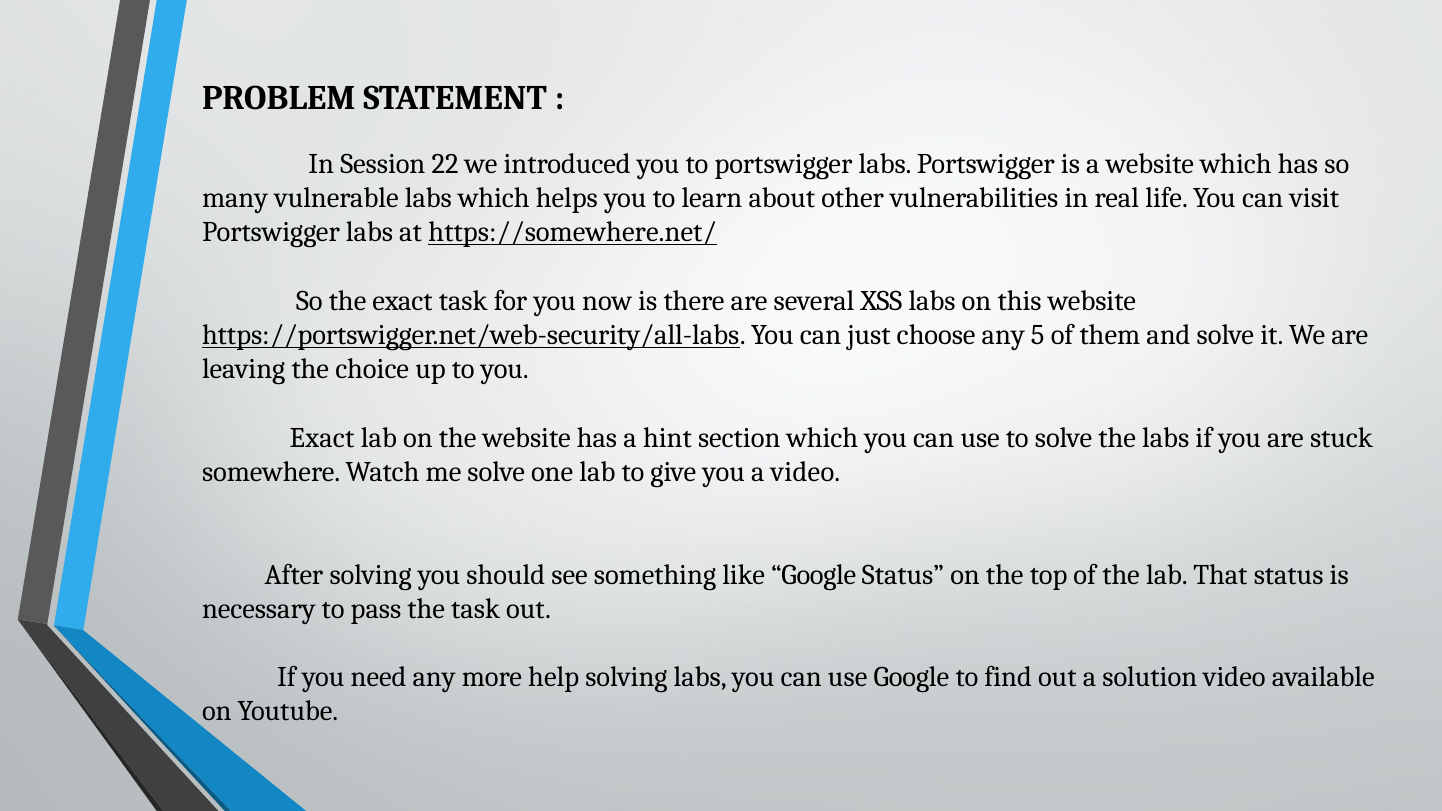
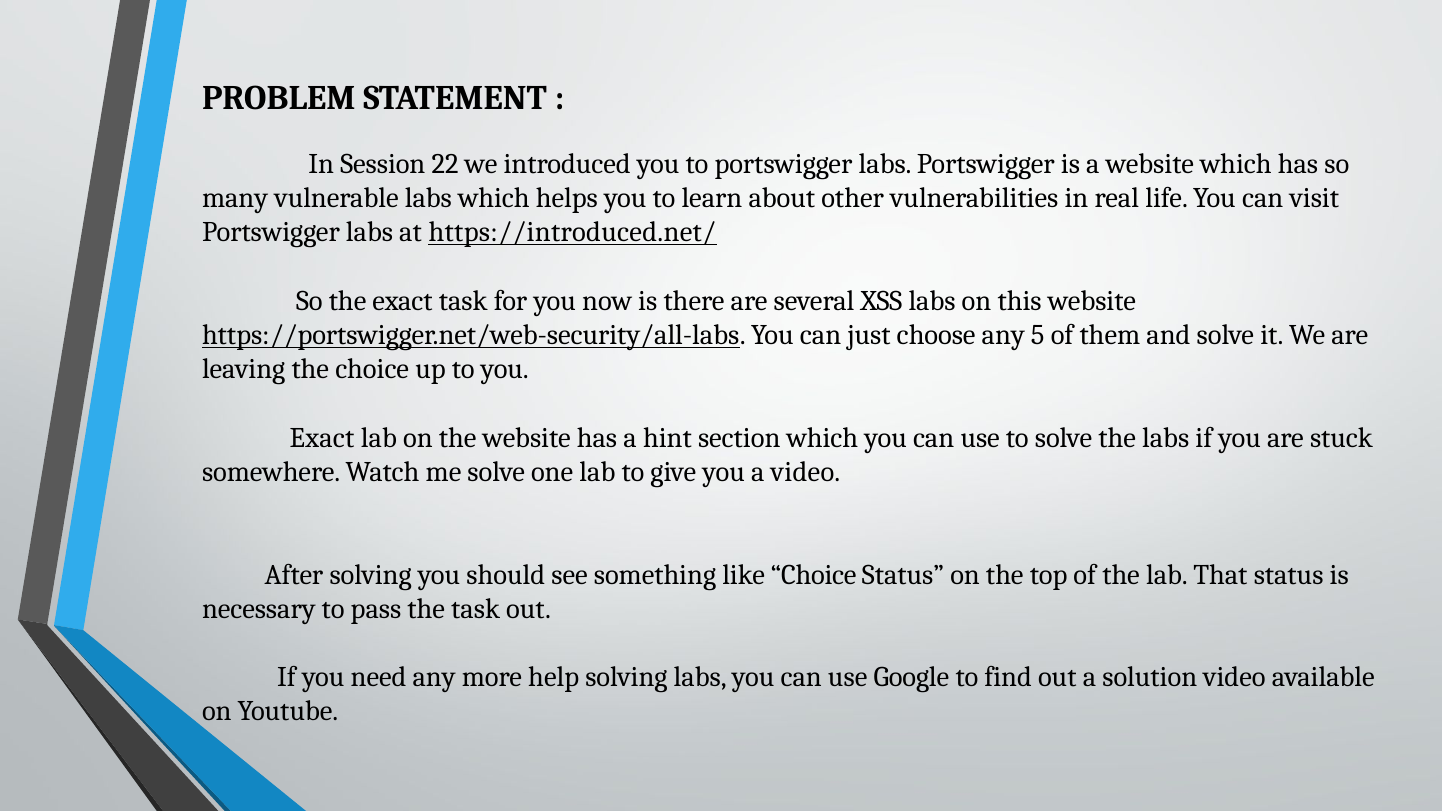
https://somewhere.net/: https://somewhere.net/ -> https://introduced.net/
like Google: Google -> Choice
